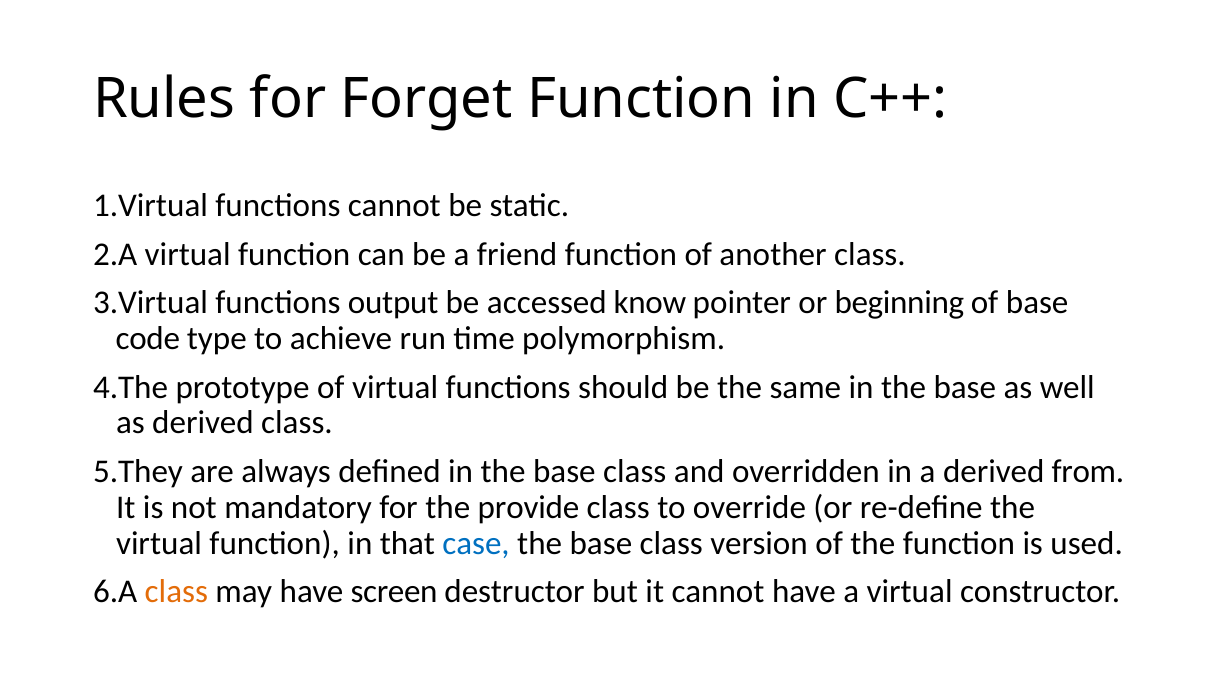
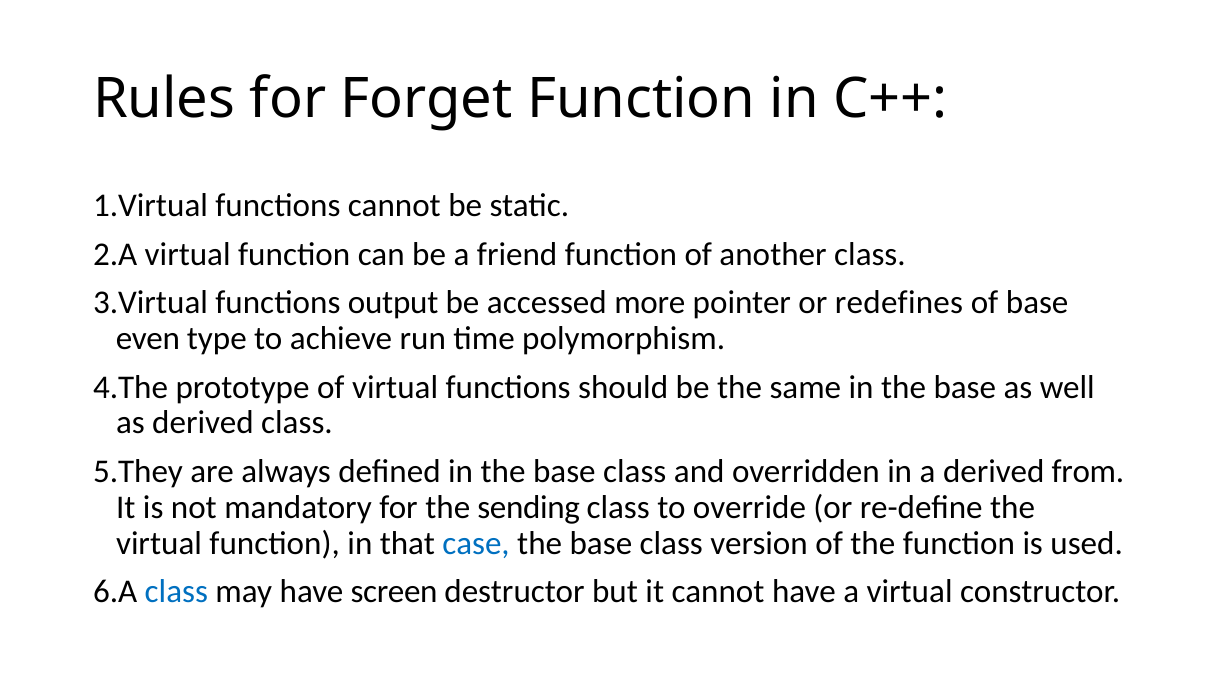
know: know -> more
beginning: beginning -> redefines
code: code -> even
provide: provide -> sending
class at (176, 591) colour: orange -> blue
